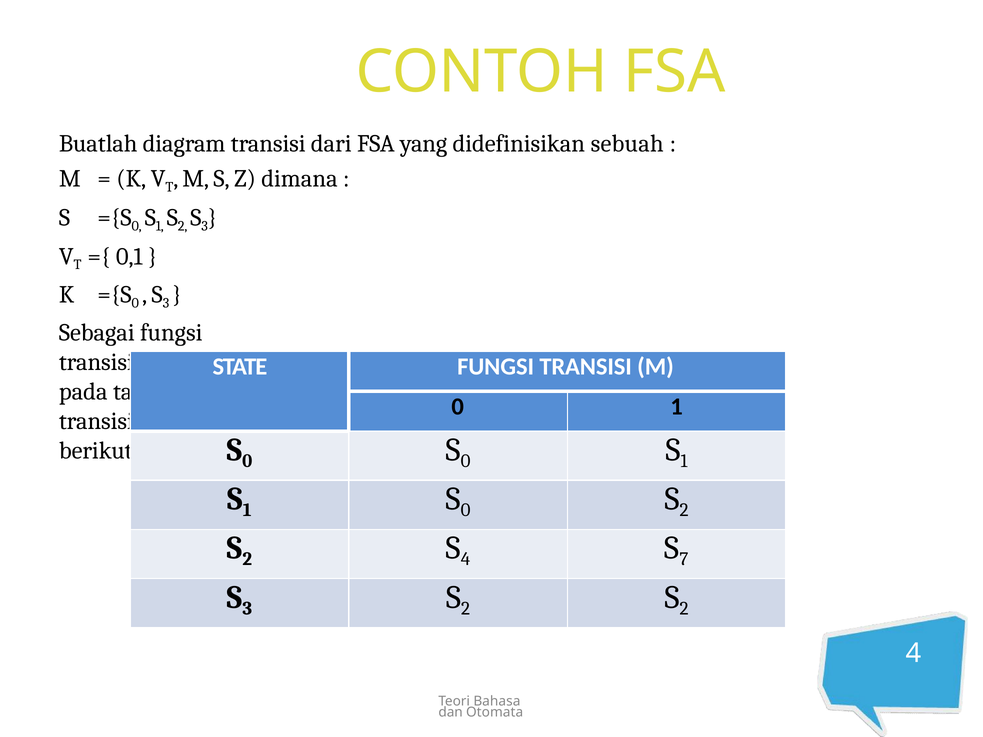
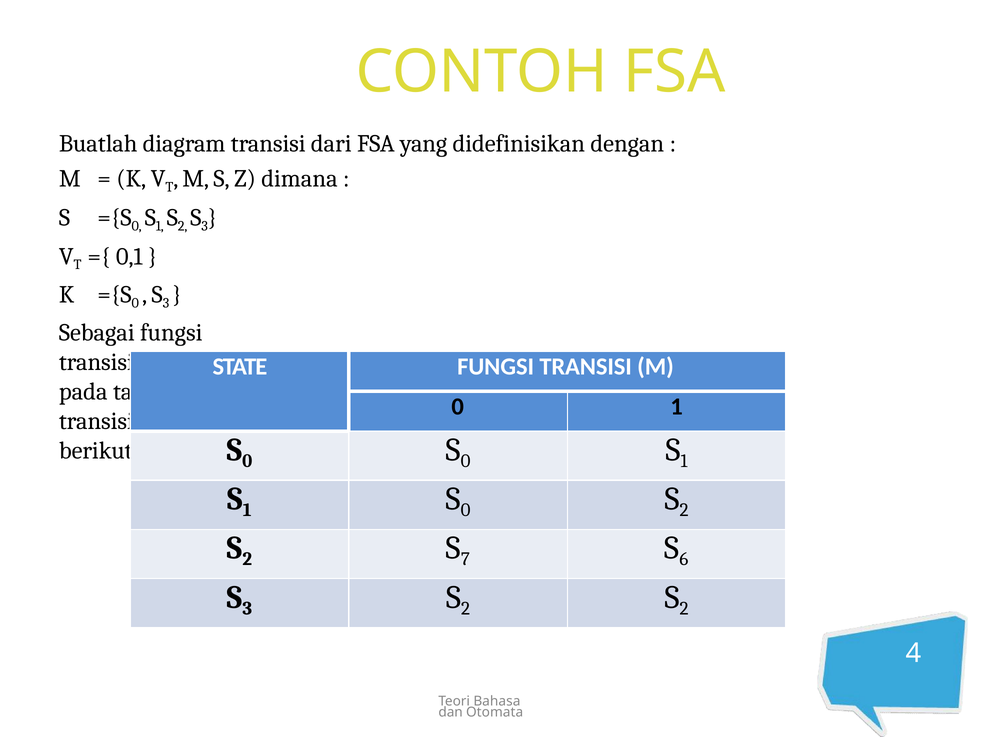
sebuah: sebuah -> dengan
S 4: 4 -> 7
7: 7 -> 6
